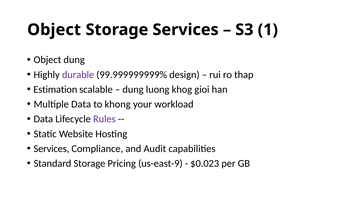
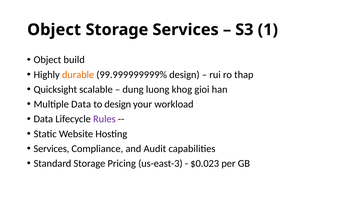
Object dung: dung -> build
durable colour: purple -> orange
Estimation: Estimation -> Quicksight
to khong: khong -> design
us-east-9: us-east-9 -> us-east-3
